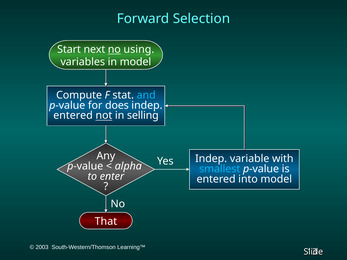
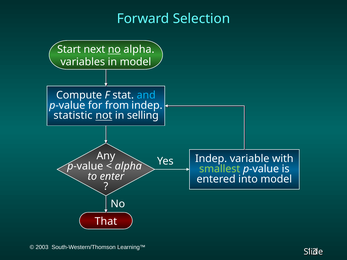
no using: using -> alpha
does: does -> from
entered at (73, 116): entered -> statistic
smallest colour: light blue -> light green
